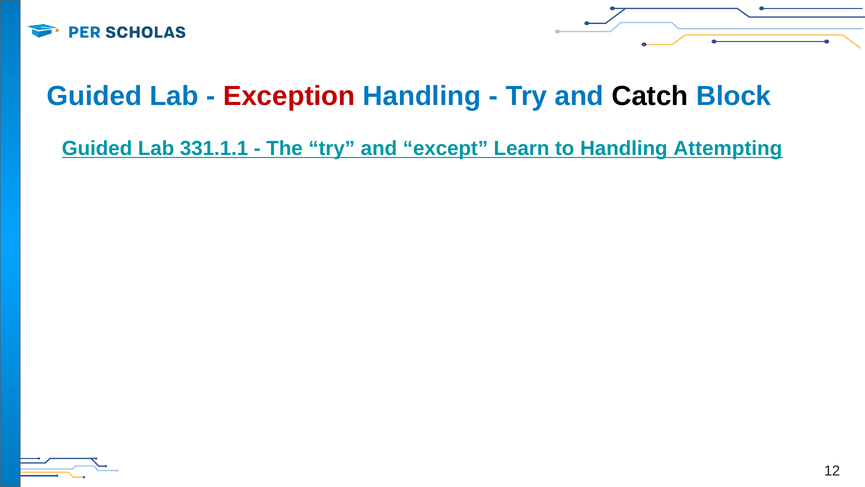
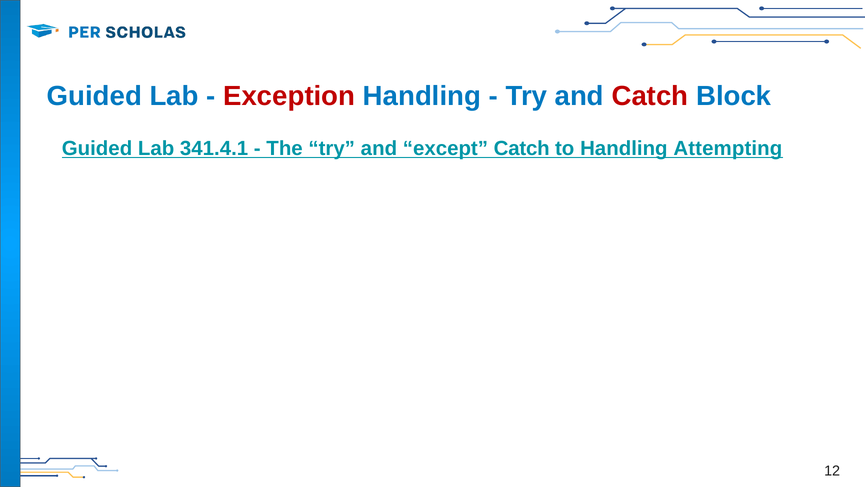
Catch at (650, 96) colour: black -> red
331.1.1: 331.1.1 -> 341.4.1
except Learn: Learn -> Catch
